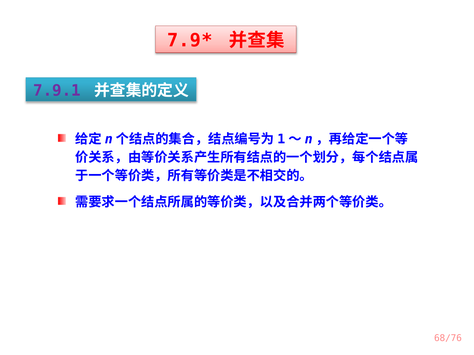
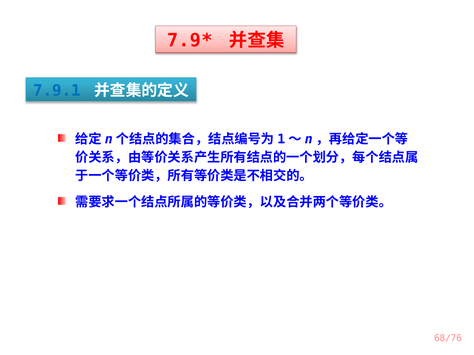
7.9.1 colour: purple -> blue
